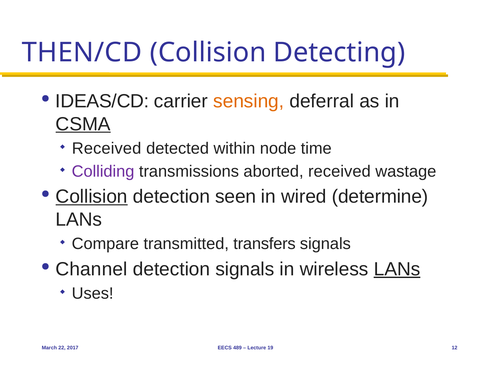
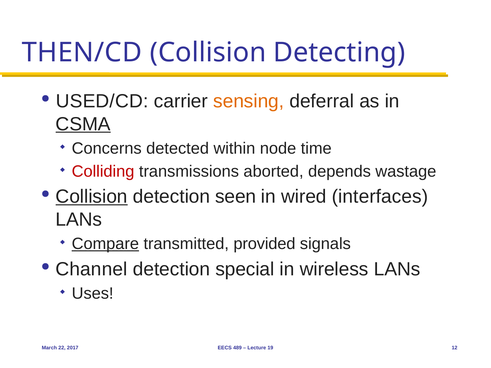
IDEAS/CD: IDEAS/CD -> USED/CD
Received at (107, 148): Received -> Concerns
Colliding colour: purple -> red
aborted received: received -> depends
determine: determine -> interfaces
Compare underline: none -> present
transfers: transfers -> provided
detection signals: signals -> special
LANs at (397, 269) underline: present -> none
